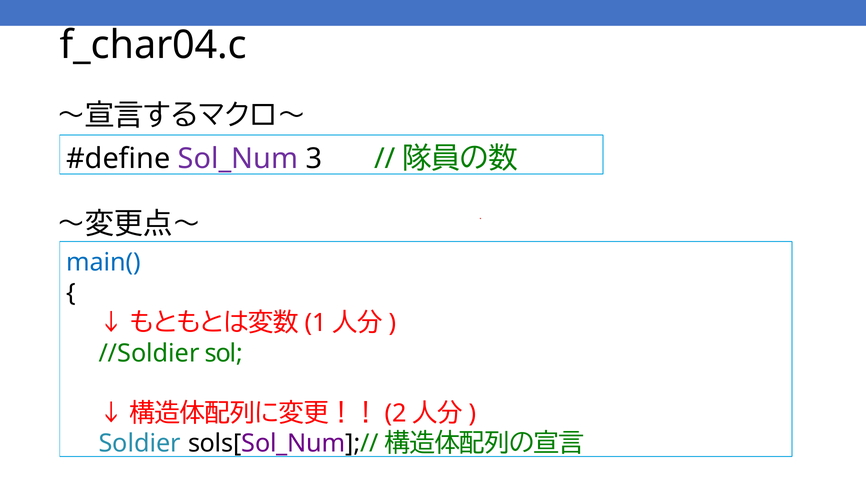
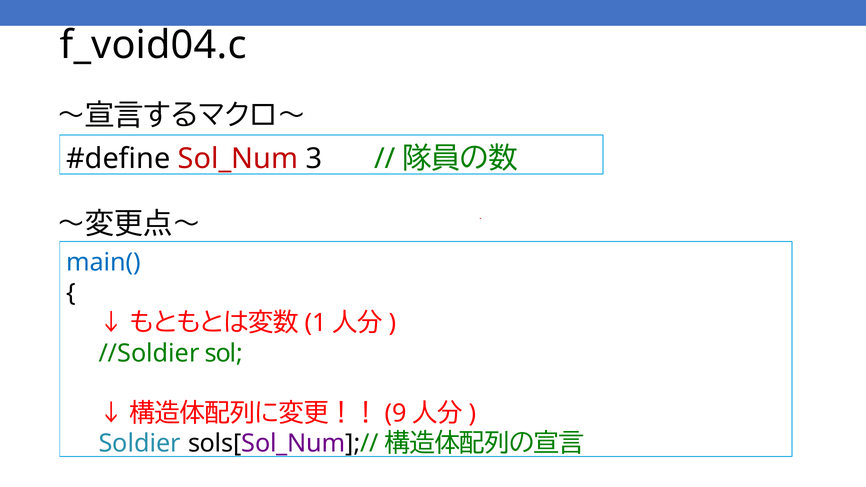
f_char04.c: f_char04.c -> f_void04.c
Sol_Num colour: purple -> red
2: 2 -> 9
